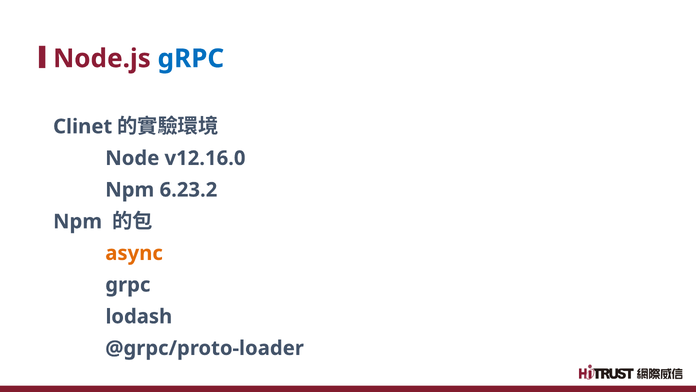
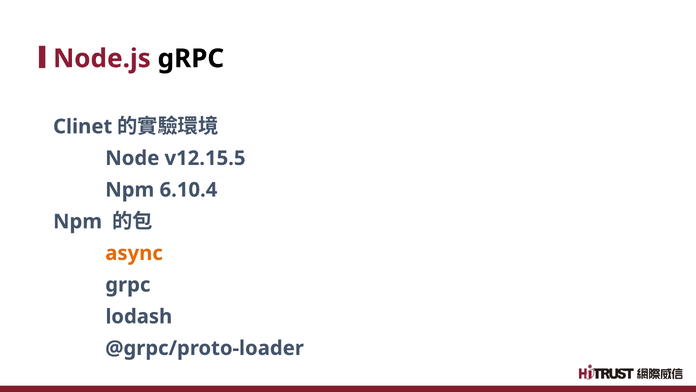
gRPC at (191, 58) colour: blue -> black
v12.16.0: v12.16.0 -> v12.15.5
6.23.2: 6.23.2 -> 6.10.4
